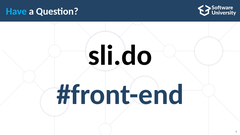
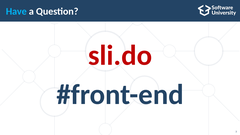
sli.do colour: black -> red
